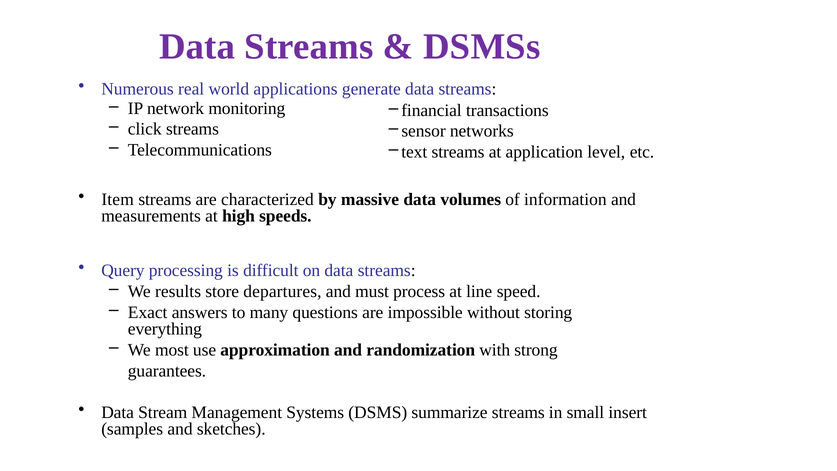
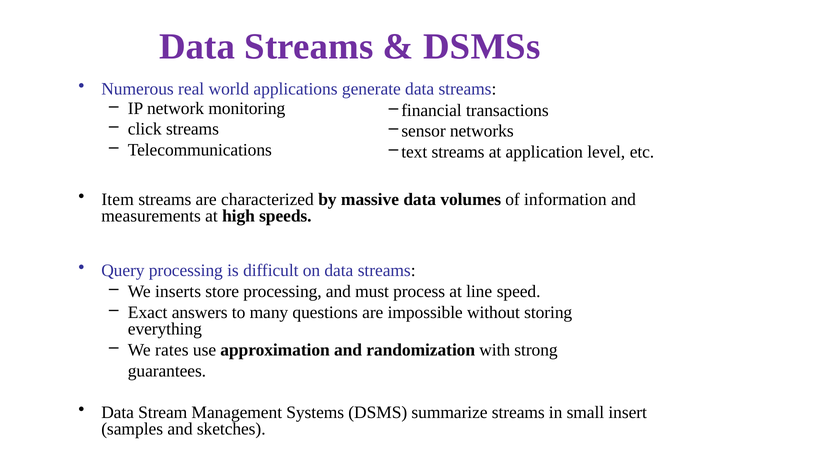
results: results -> inserts
store departures: departures -> processing
most: most -> rates
